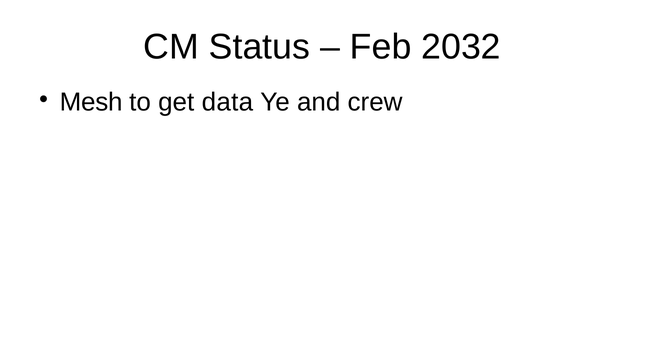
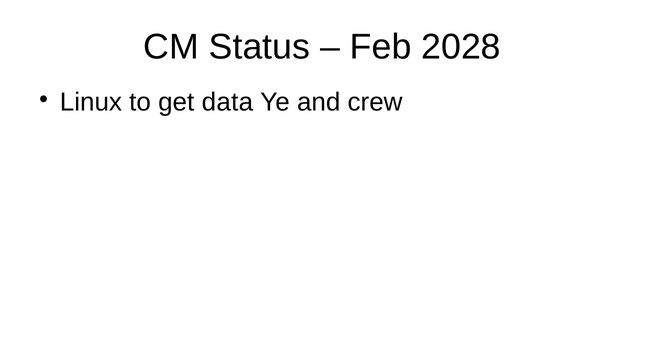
2032: 2032 -> 2028
Mesh: Mesh -> Linux
